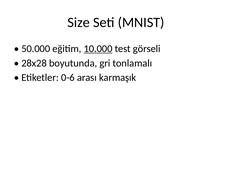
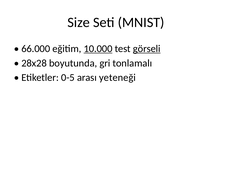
50.000: 50.000 -> 66.000
görseli underline: none -> present
0-6: 0-6 -> 0-5
karmaşık: karmaşık -> yeteneği
